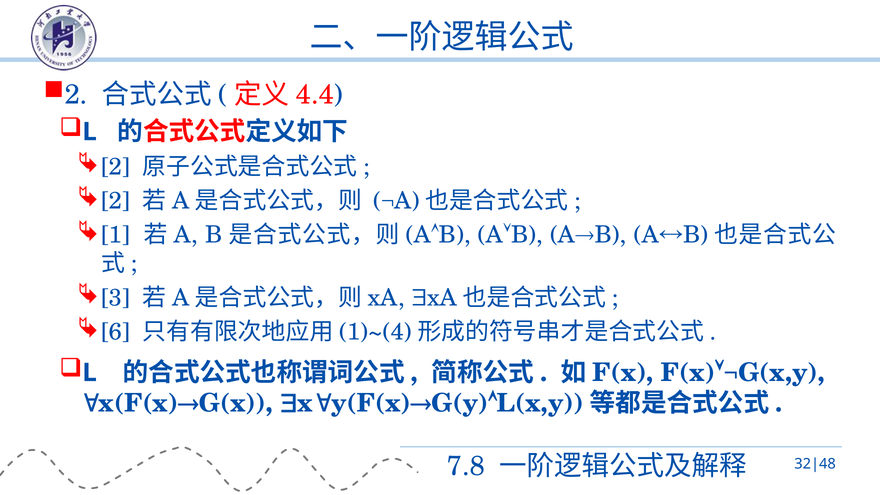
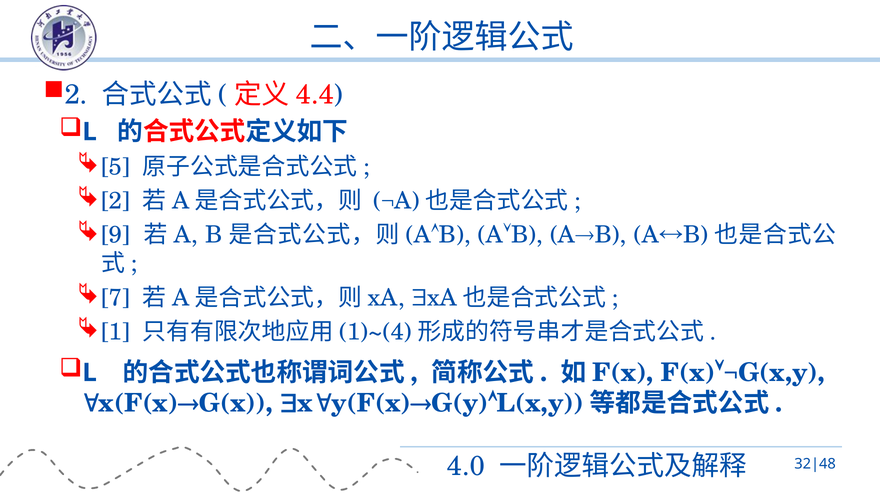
2 at (116, 167): 2 -> 5
1: 1 -> 9
3: 3 -> 7
6: 6 -> 1
7.8: 7.8 -> 4.0
